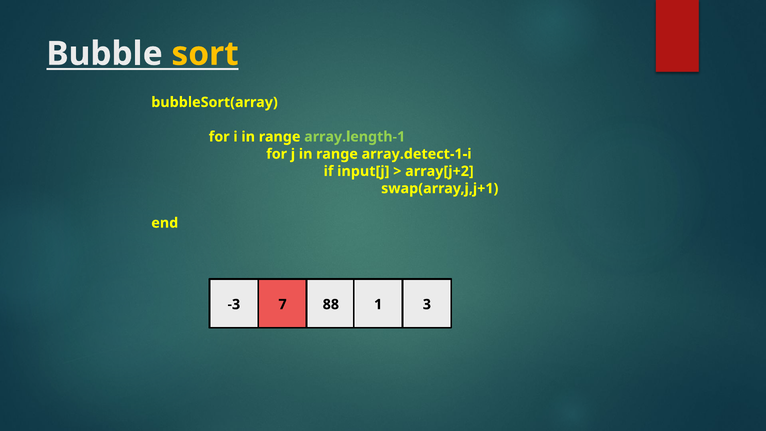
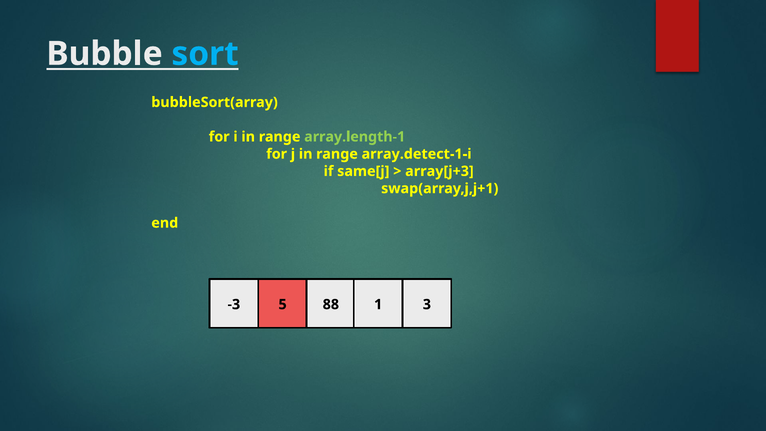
sort colour: yellow -> light blue
input[j: input[j -> same[j
array[j+2: array[j+2 -> array[j+3
7: 7 -> 5
